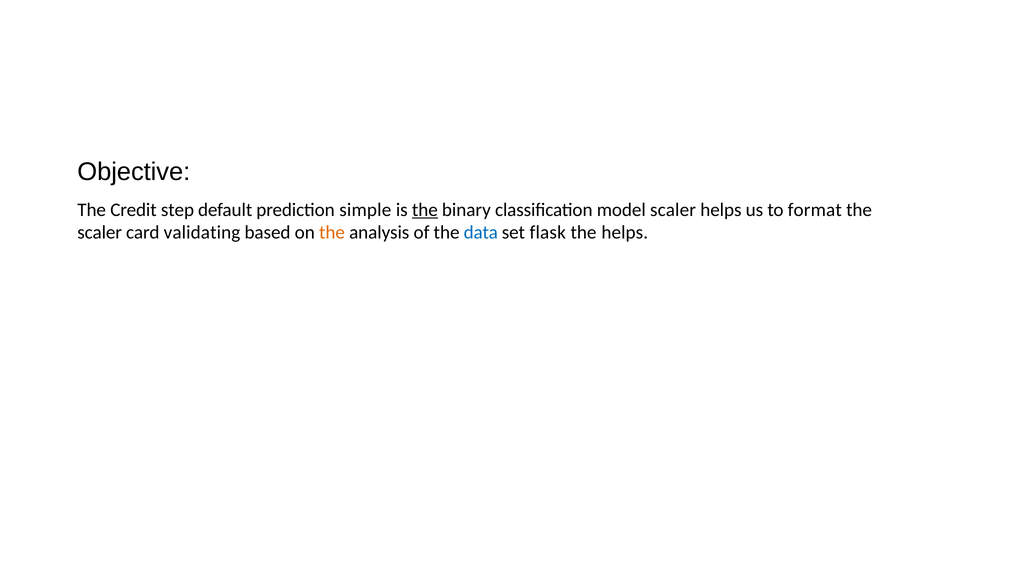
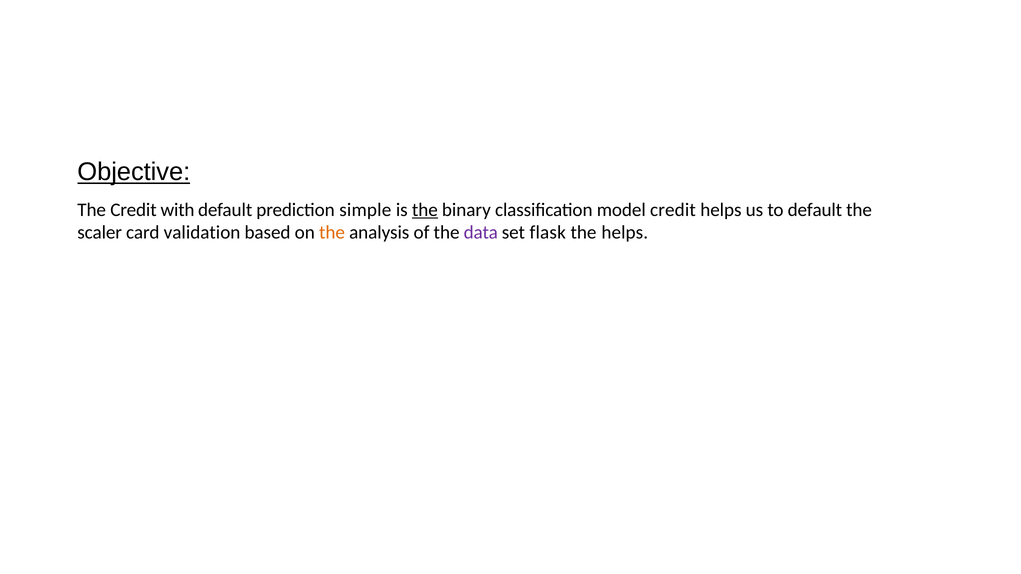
Objective underline: none -> present
step: step -> with
model scaler: scaler -> credit
to format: format -> default
validating: validating -> validation
data colour: blue -> purple
